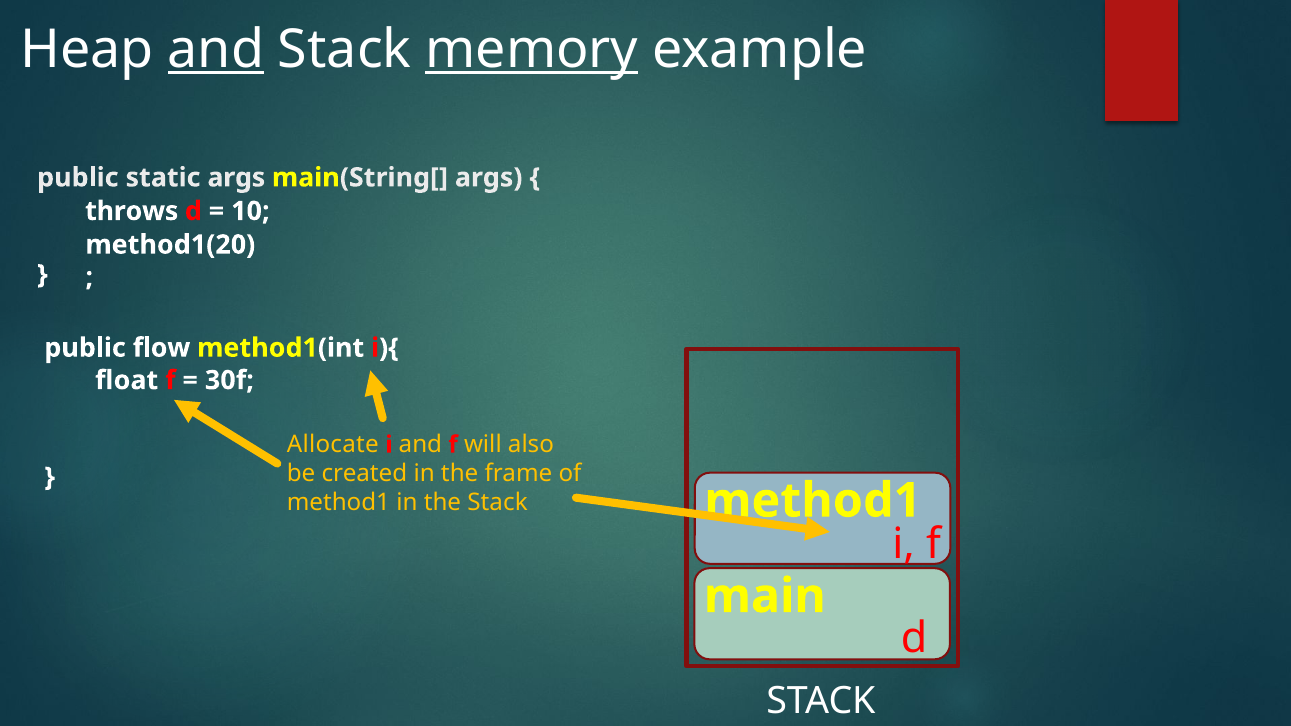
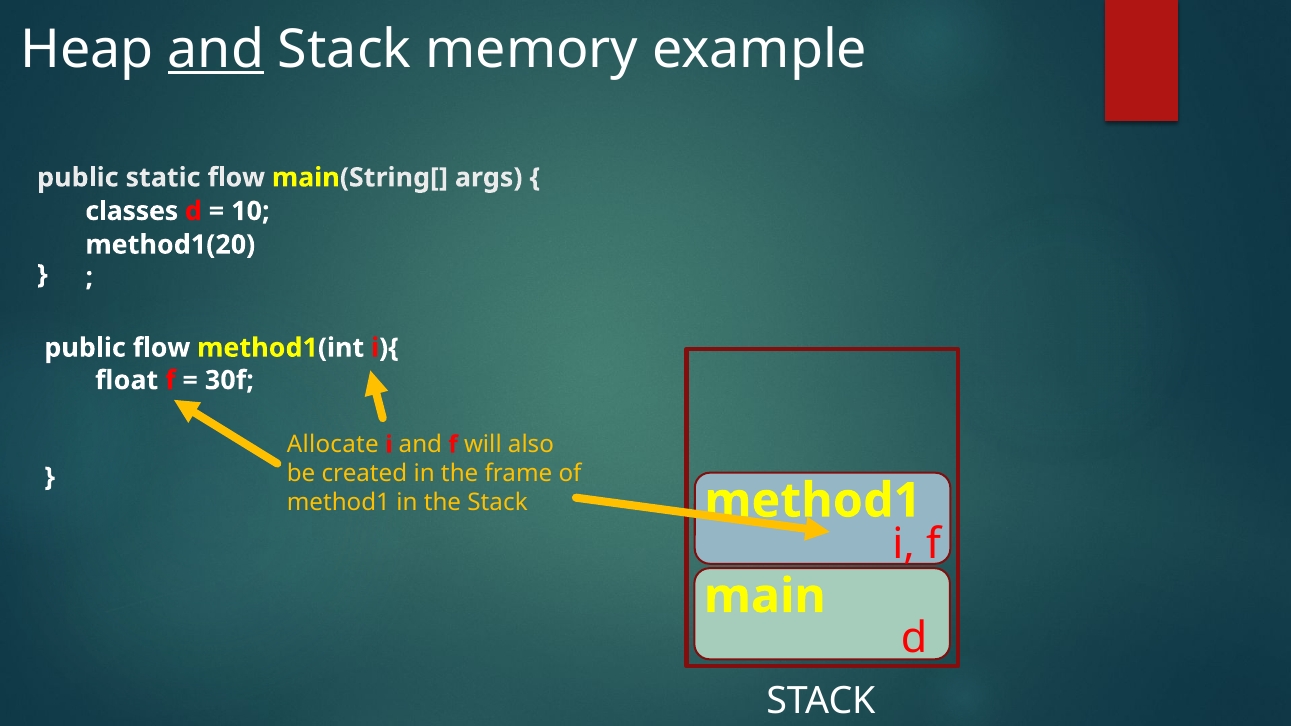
memory underline: present -> none
static args: args -> flow
throws: throws -> classes
